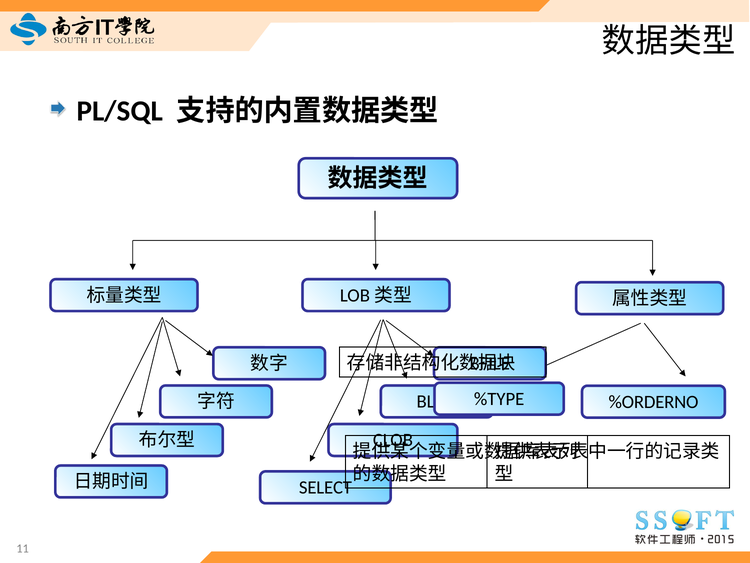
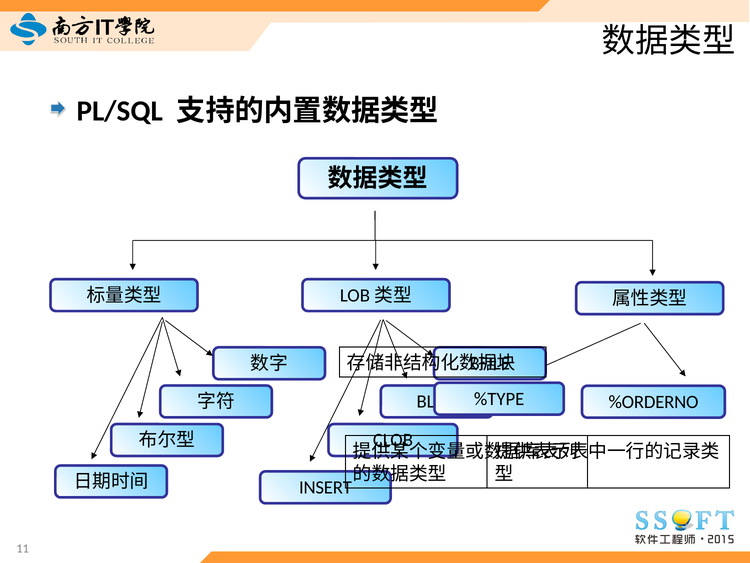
SELECT: SELECT -> INSERT
